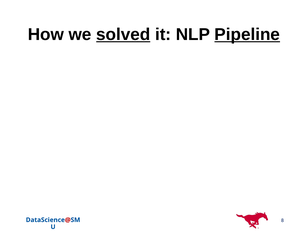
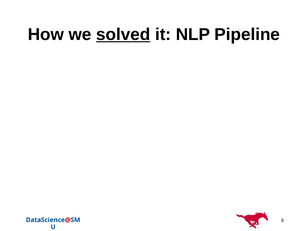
Pipeline underline: present -> none
